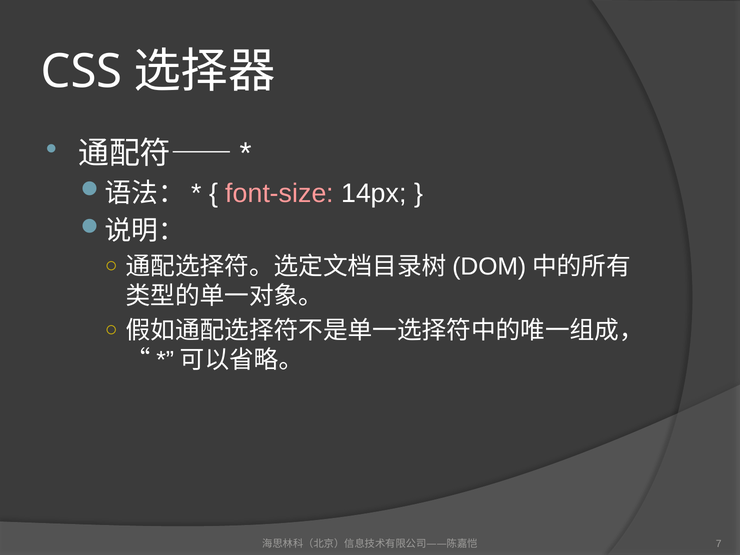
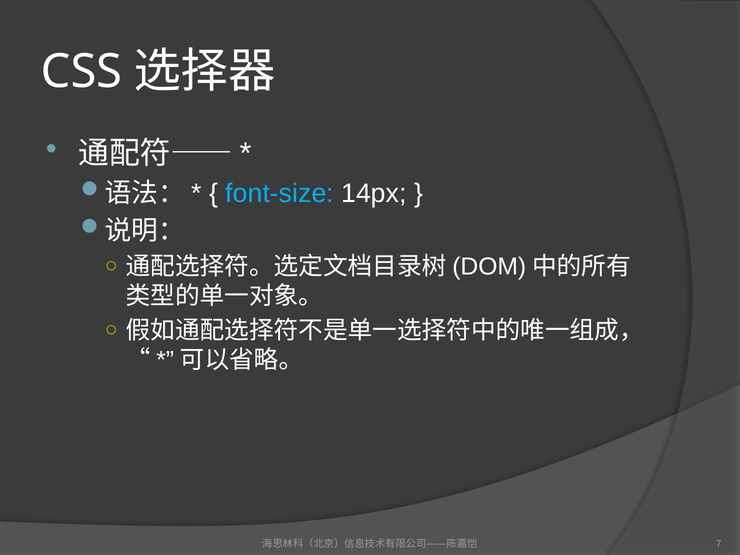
font-size colour: pink -> light blue
